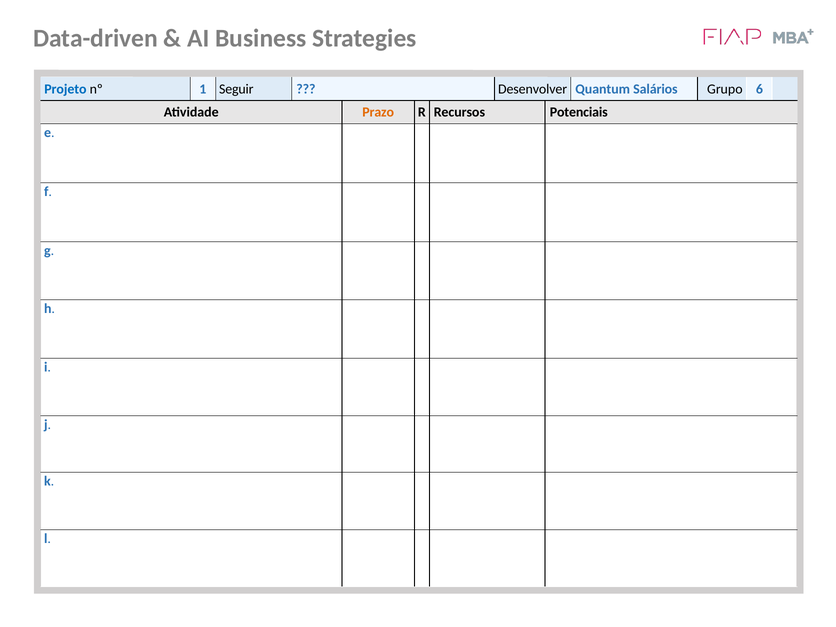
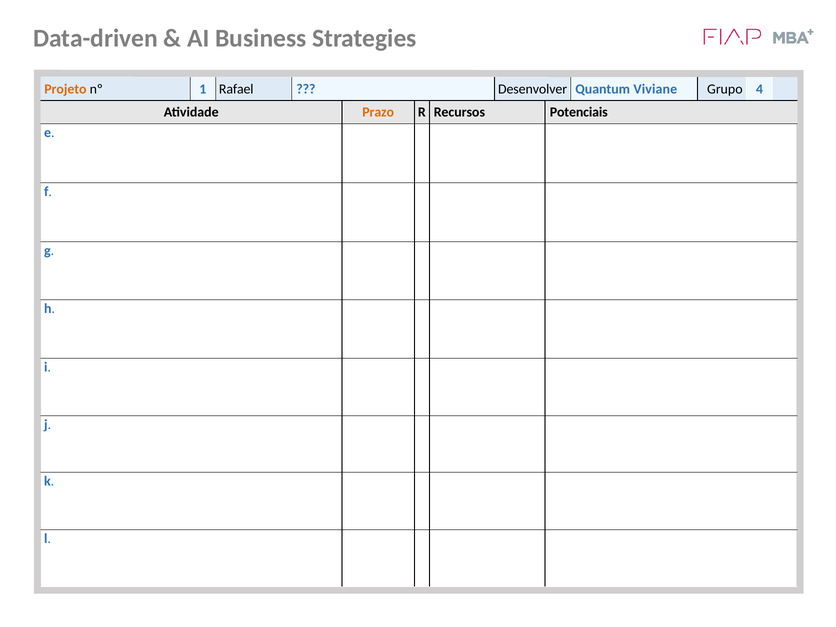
Projeto colour: blue -> orange
Seguir: Seguir -> Rafael
Salários: Salários -> Viviane
6: 6 -> 4
